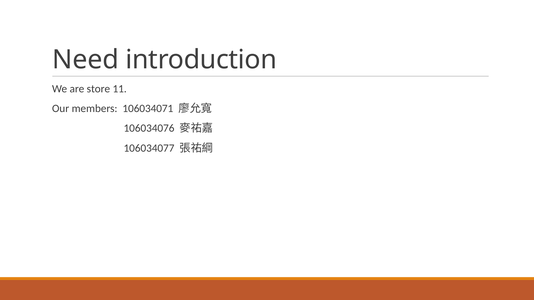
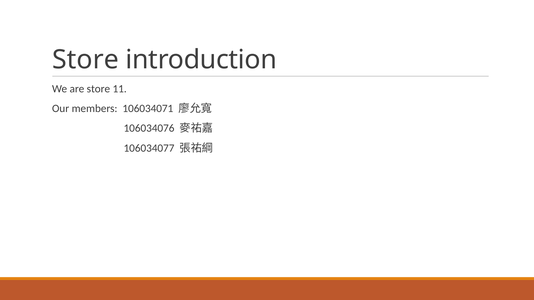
Need at (86, 60): Need -> Store
